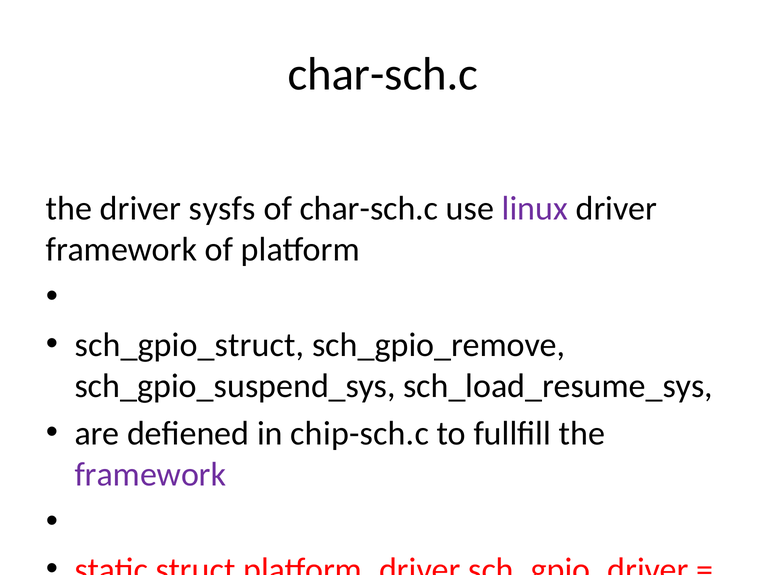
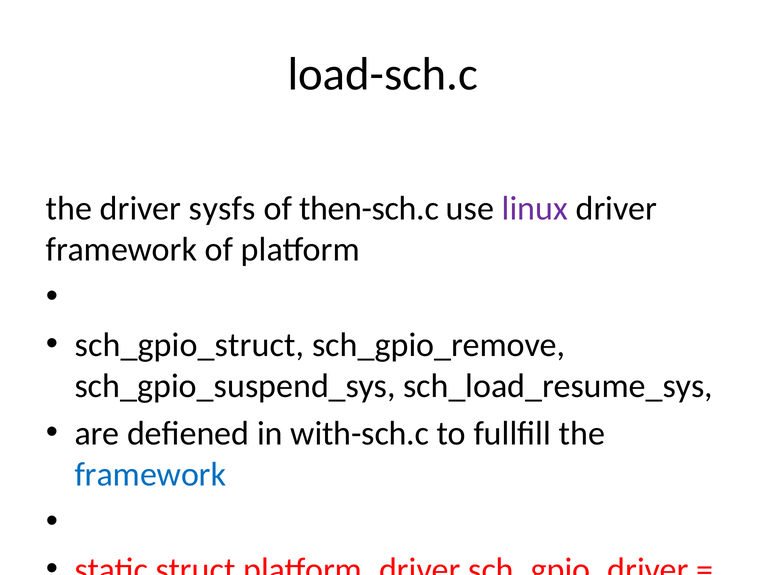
char-sch.c at (383, 74): char-sch.c -> load-sch.c
of char-sch.c: char-sch.c -> then-sch.c
chip-sch.c: chip-sch.c -> with-sch.c
framework at (150, 474) colour: purple -> blue
